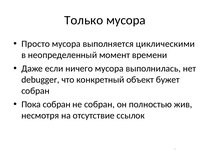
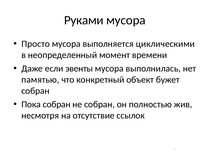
Только: Только -> Руками
ничего: ничего -> эвенты
debugger: debugger -> памятью
